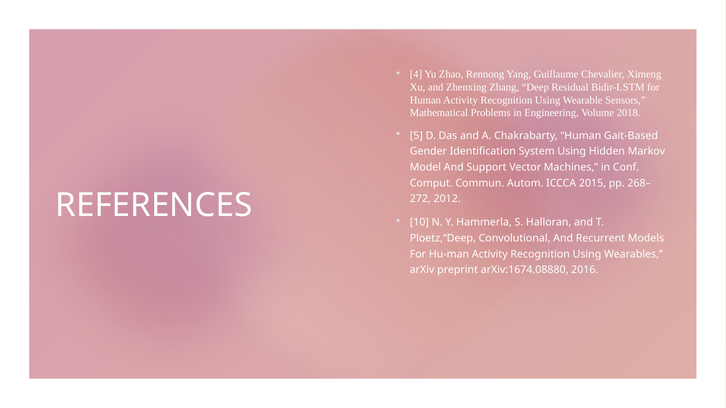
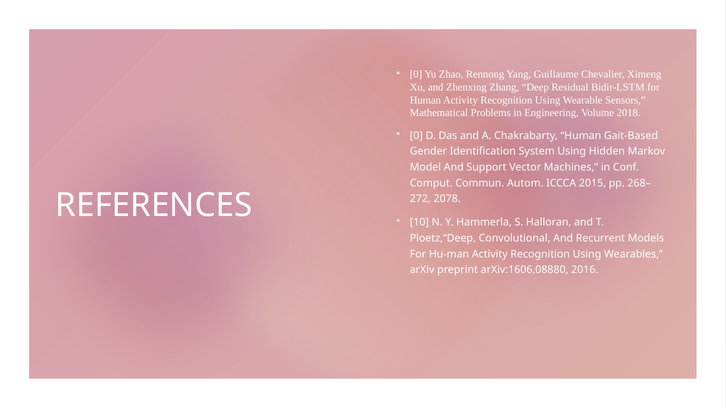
4 at (416, 74): 4 -> 0
5 at (416, 136): 5 -> 0
2012: 2012 -> 2078
arXiv:1674.08880: arXiv:1674.08880 -> arXiv:1606.08880
